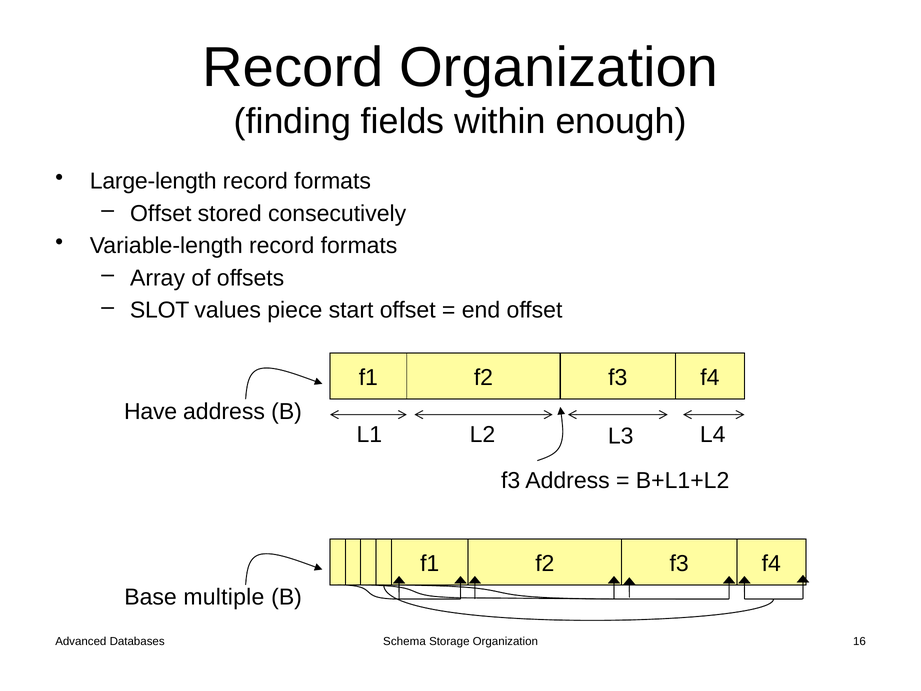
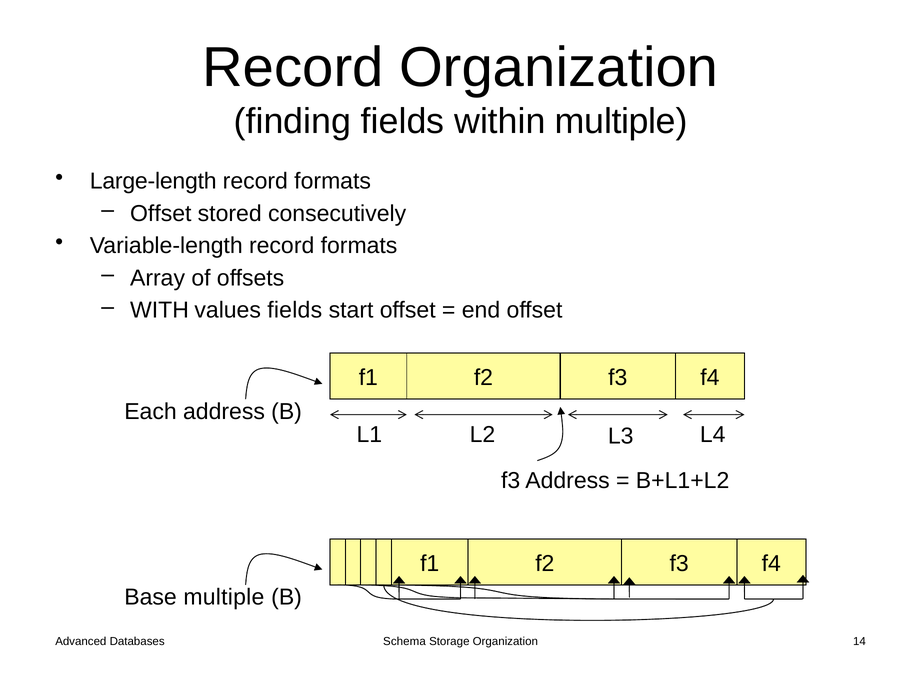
within enough: enough -> multiple
SLOT: SLOT -> WITH
values piece: piece -> fields
Have: Have -> Each
16: 16 -> 14
